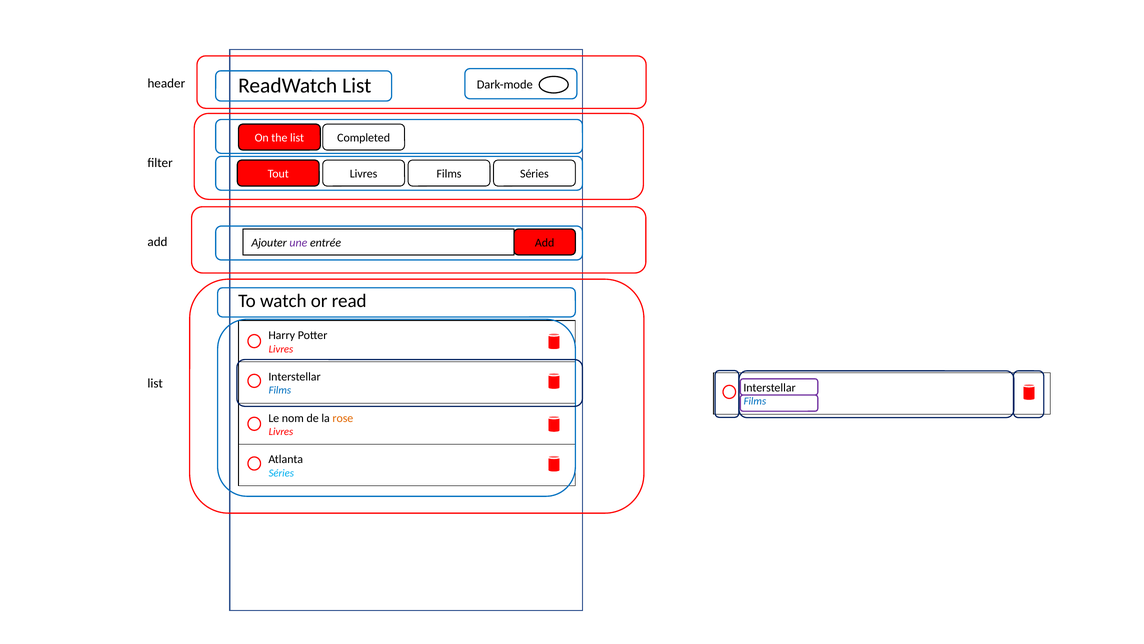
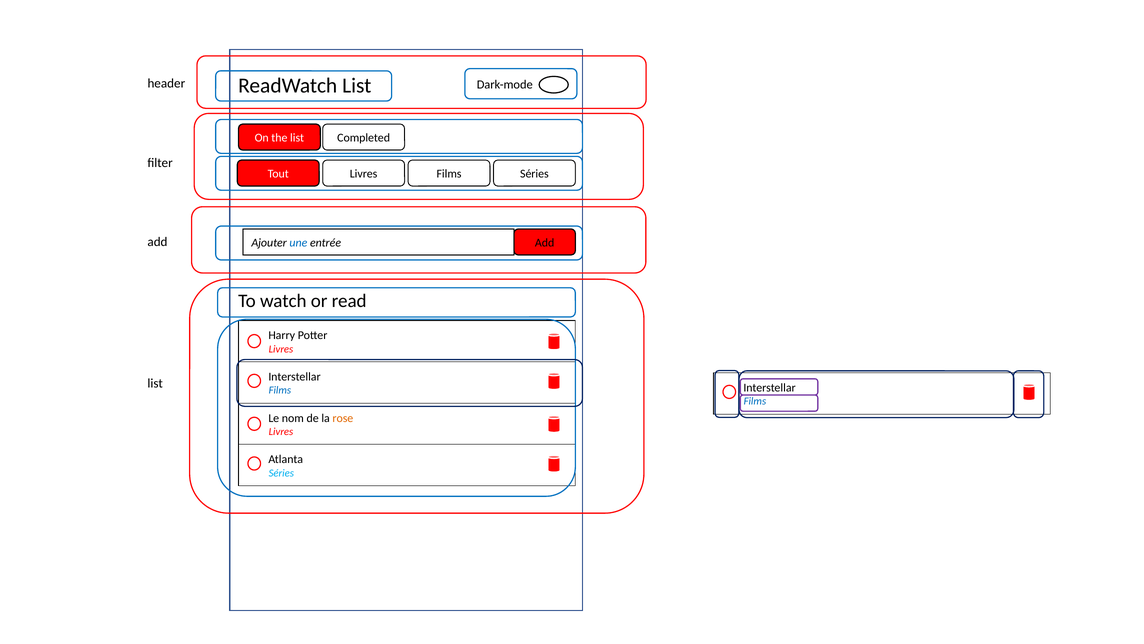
une colour: purple -> blue
